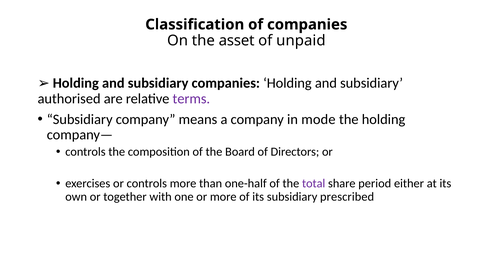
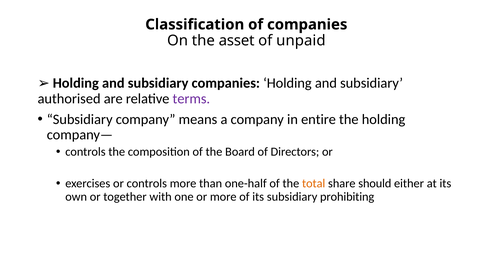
mode: mode -> entire
total colour: purple -> orange
period: period -> should
prescribed: prescribed -> prohibiting
